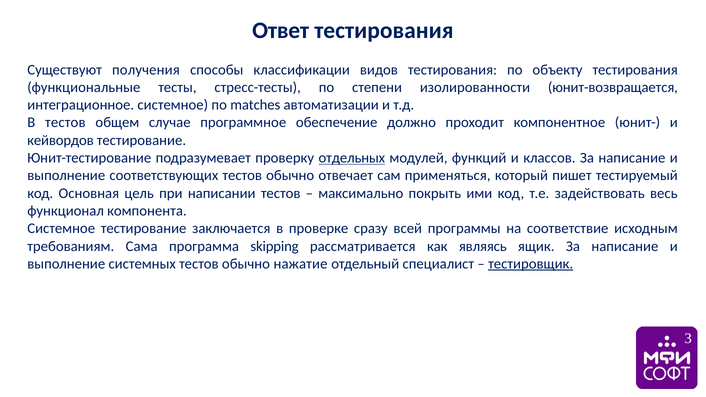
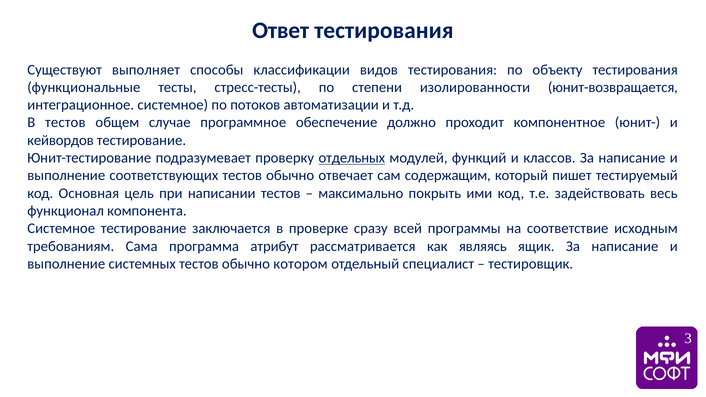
получения: получения -> выполняет
matches: matches -> потоков
применяться: применяться -> содержащим
skipping: skipping -> атрибут
нажатие: нажатие -> котором
тестировщик underline: present -> none
